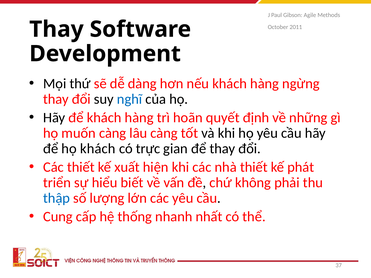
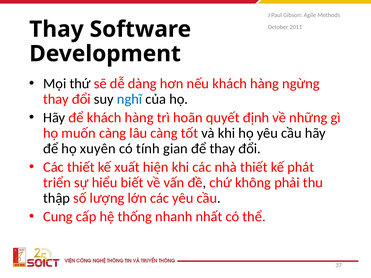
họ khách: khách -> xuyên
trực: trực -> tính
thập colour: blue -> black
